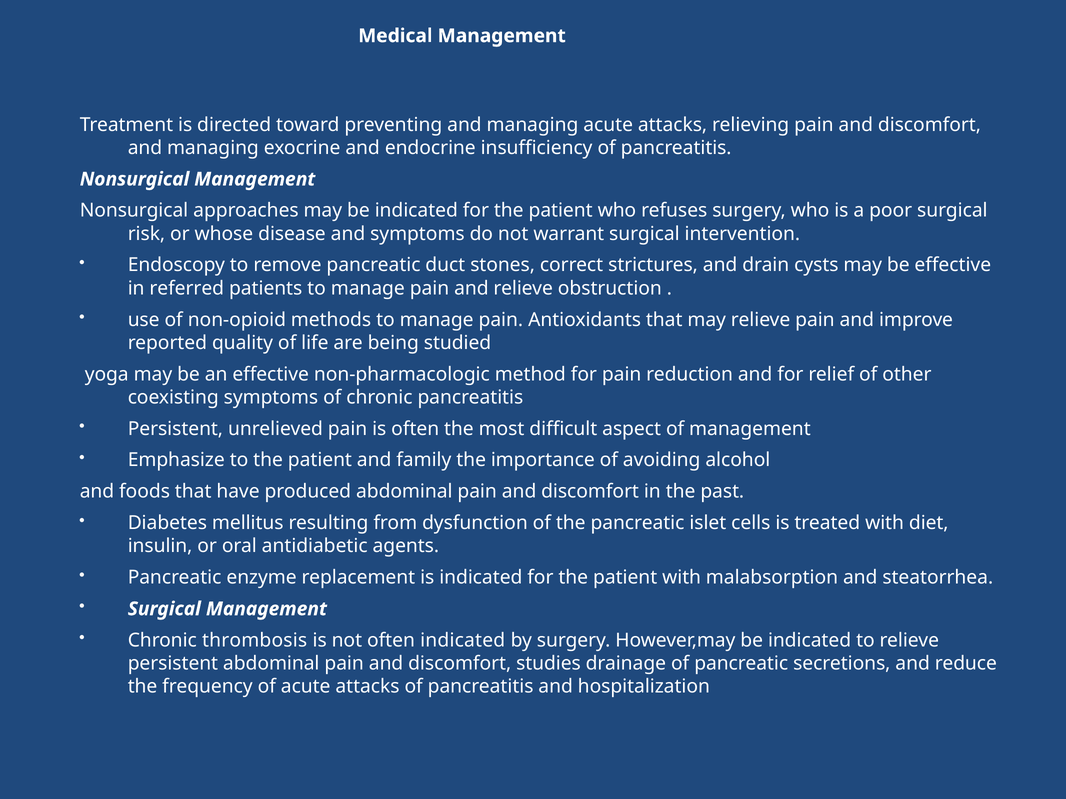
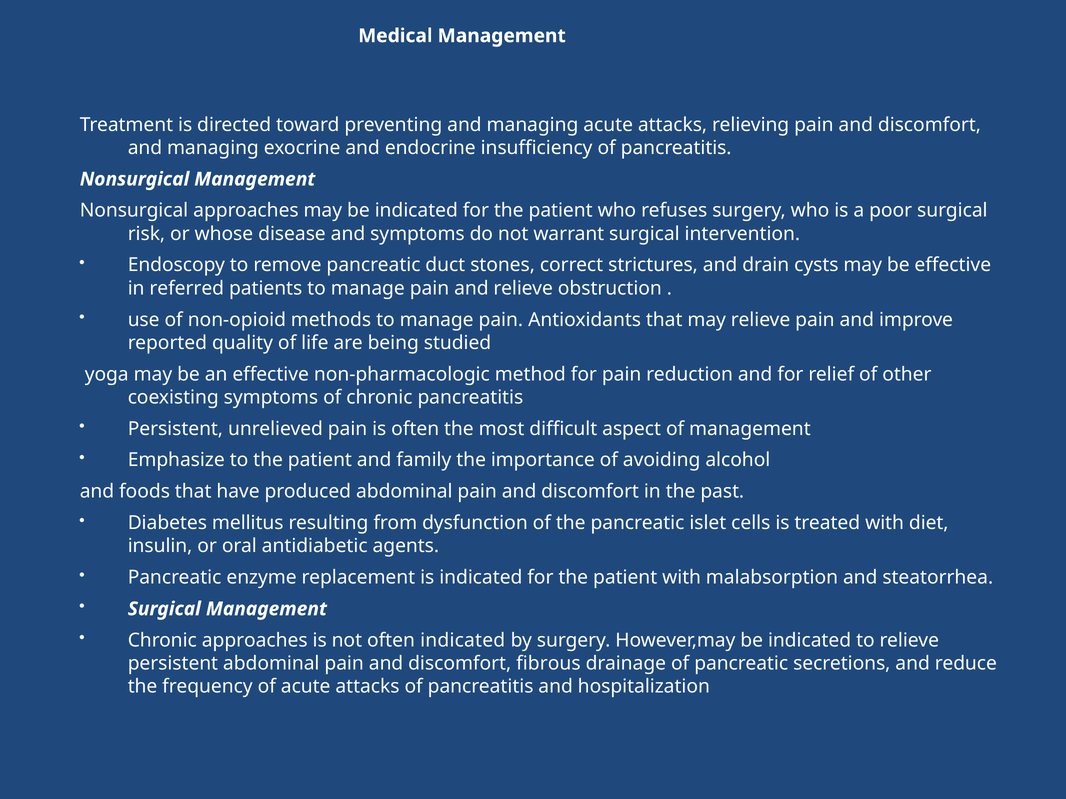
Chronic thrombosis: thrombosis -> approaches
studies: studies -> fibrous
